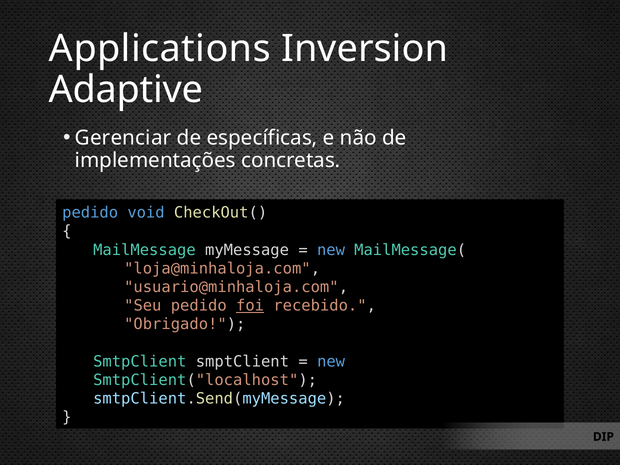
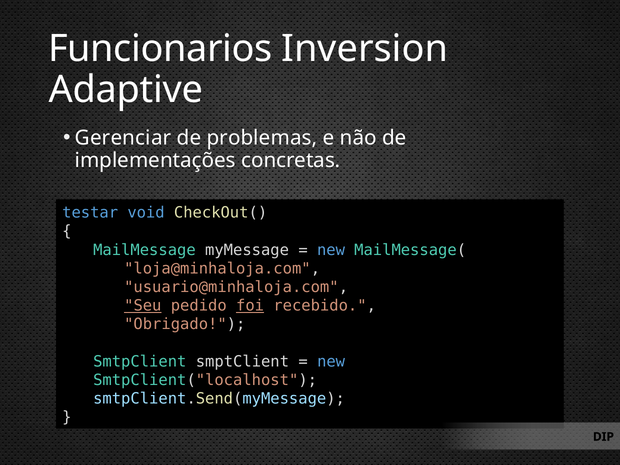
Applications: Applications -> Funcionarios
específicas: específicas -> problemas
pedido at (90, 213): pedido -> testar
Seu underline: none -> present
